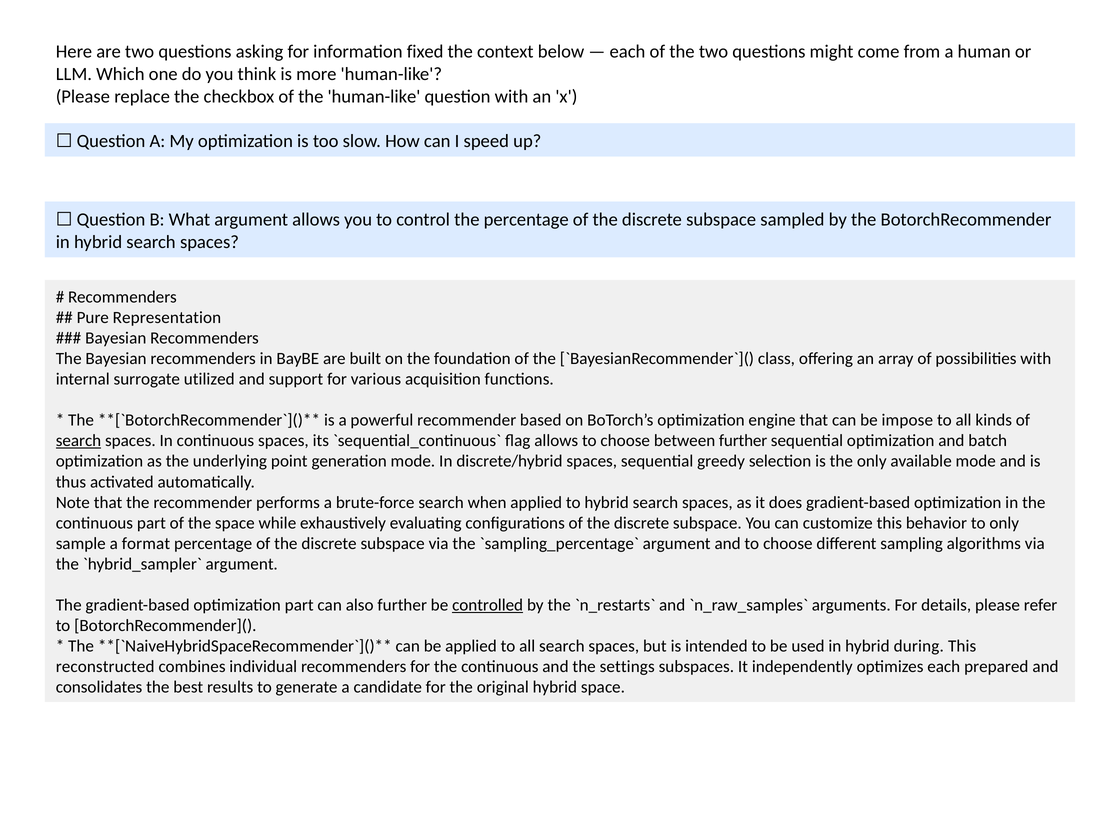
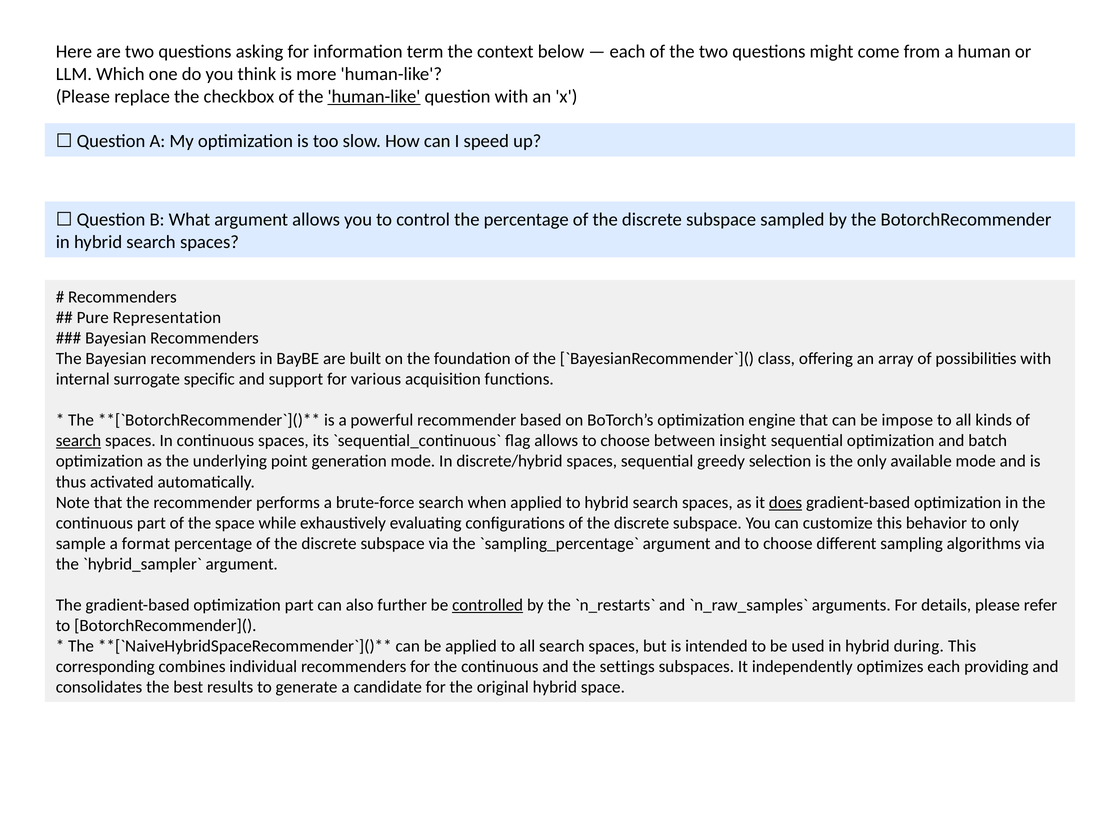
fixed: fixed -> term
human-like at (374, 96) underline: none -> present
utilized: utilized -> specific
between further: further -> insight
does underline: none -> present
reconstructed: reconstructed -> corresponding
prepared: prepared -> providing
